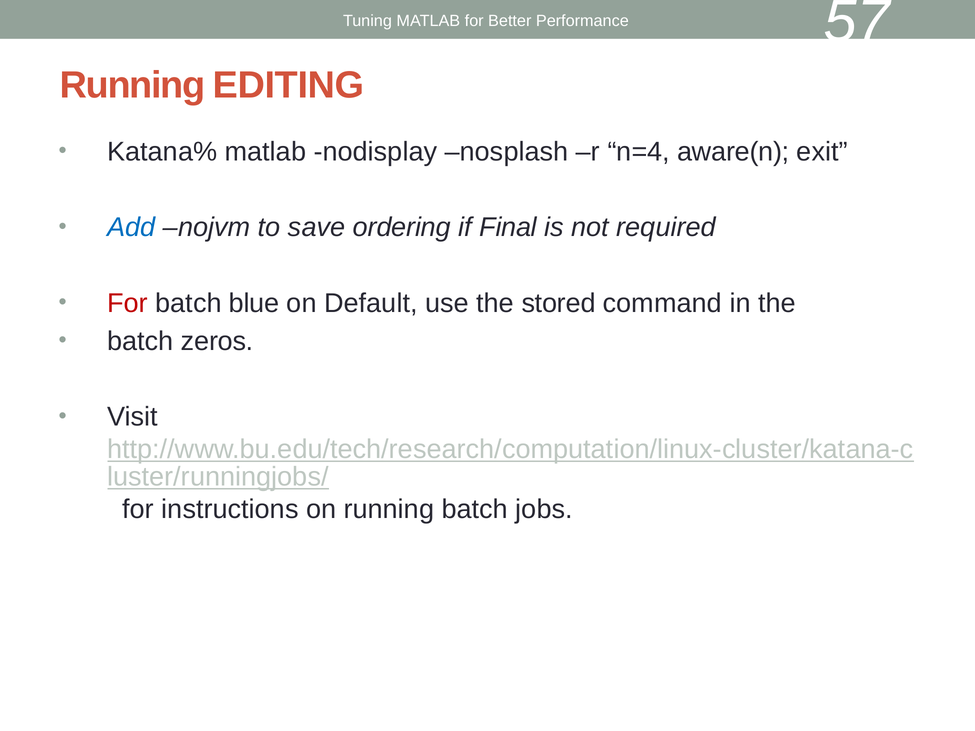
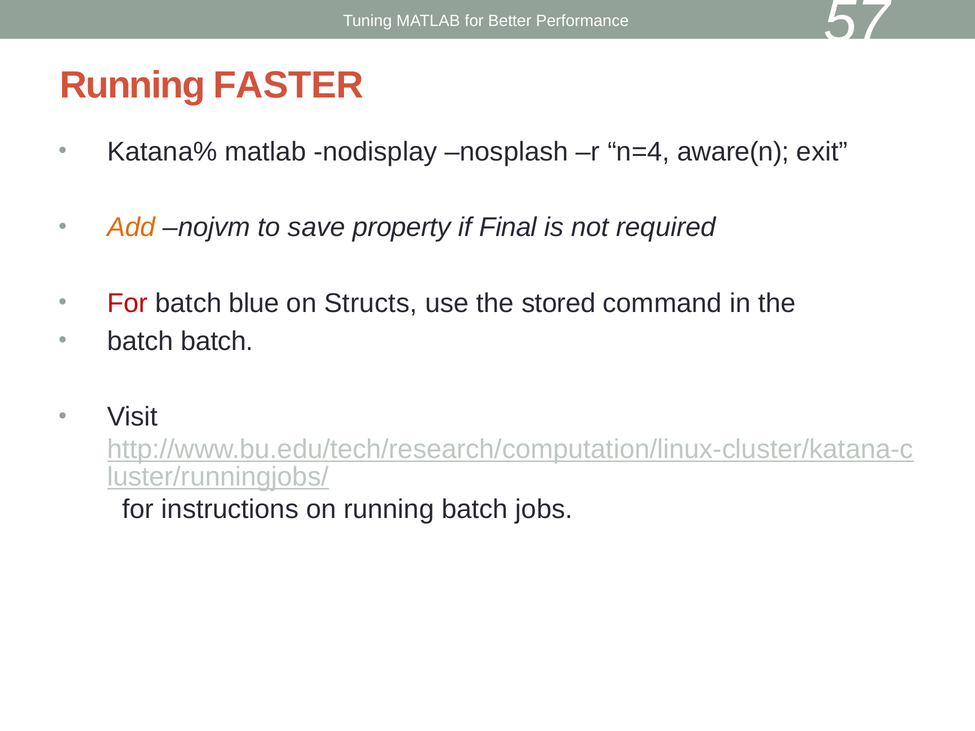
EDITING: EDITING -> FASTER
Add colour: blue -> orange
ordering: ordering -> property
Default: Default -> Structs
batch zeros: zeros -> batch
